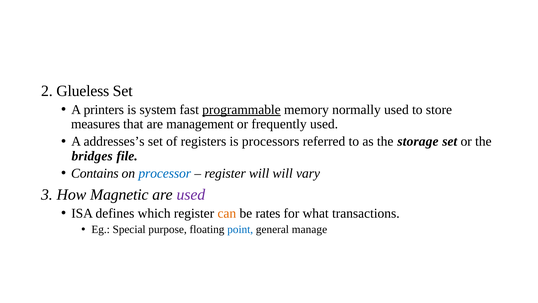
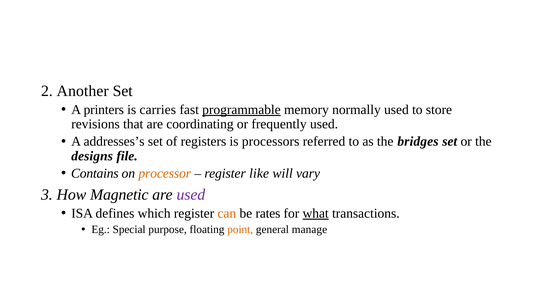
Glueless: Glueless -> Another
system: system -> carries
measures: measures -> revisions
management: management -> coordinating
storage: storage -> bridges
bridges: bridges -> designs
processor colour: blue -> orange
register will: will -> like
what underline: none -> present
point colour: blue -> orange
